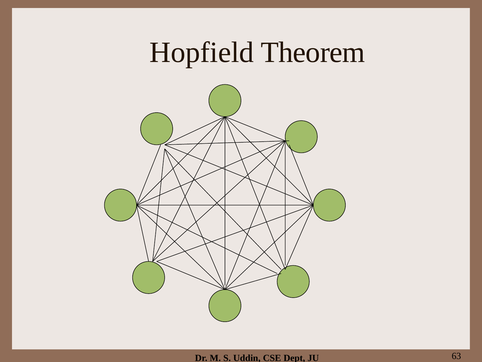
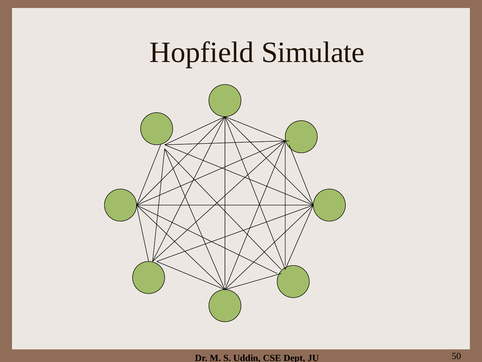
Theorem: Theorem -> Simulate
63: 63 -> 50
